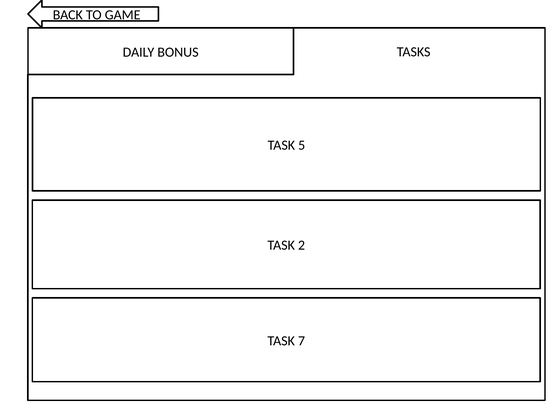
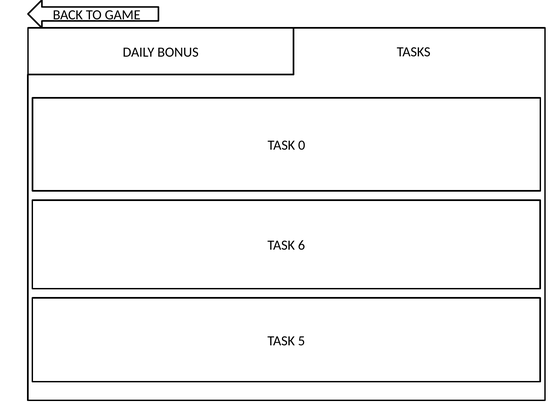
5: 5 -> 0
2: 2 -> 6
7: 7 -> 5
